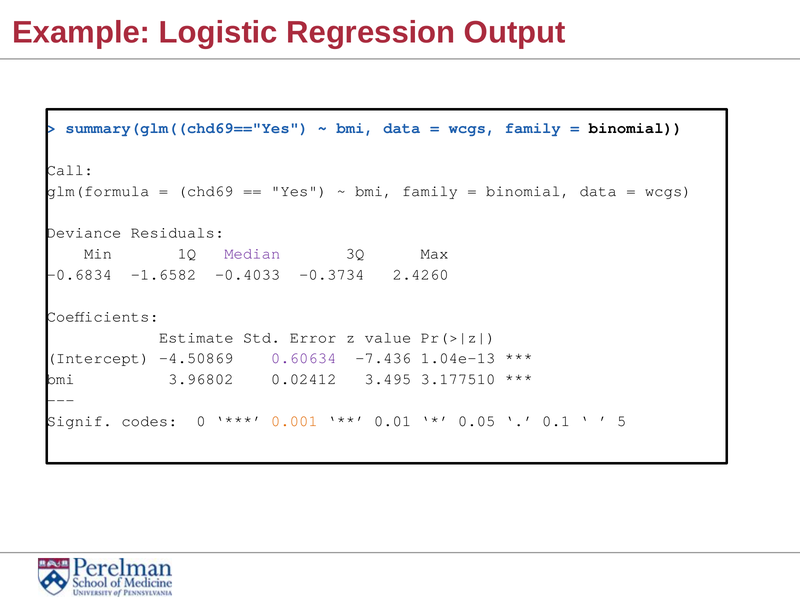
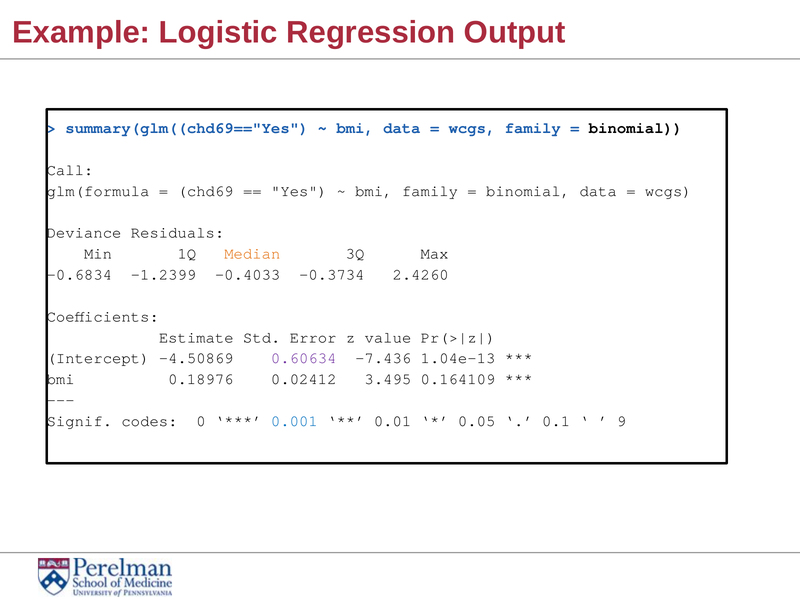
Median colour: purple -> orange
-1.6582: -1.6582 -> -1.2399
3.96802: 3.96802 -> 0.18976
3.177510: 3.177510 -> 0.164109
0.001 colour: orange -> blue
5: 5 -> 9
